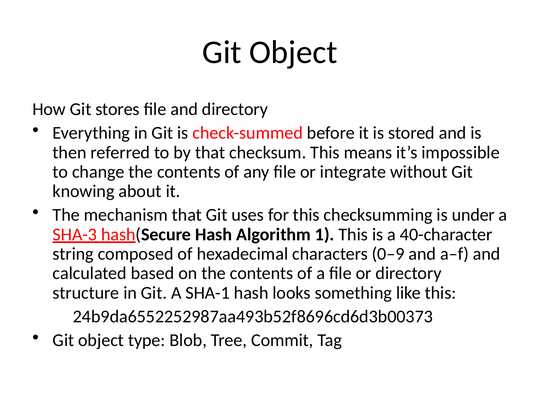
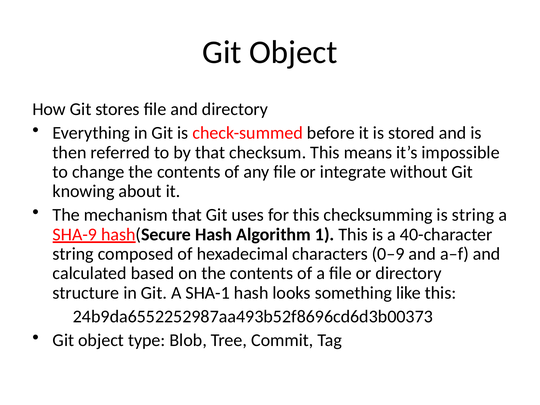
is under: under -> string
SHA-3: SHA-3 -> SHA-9
